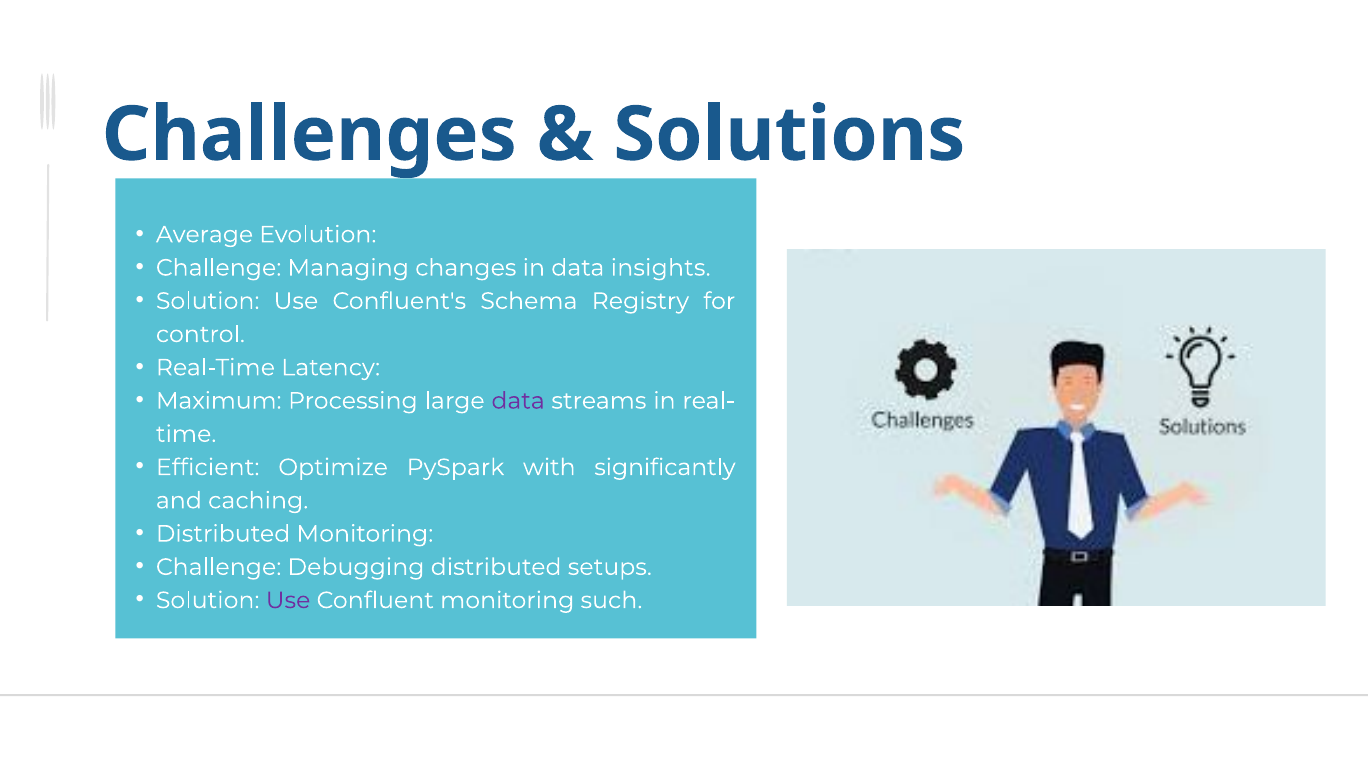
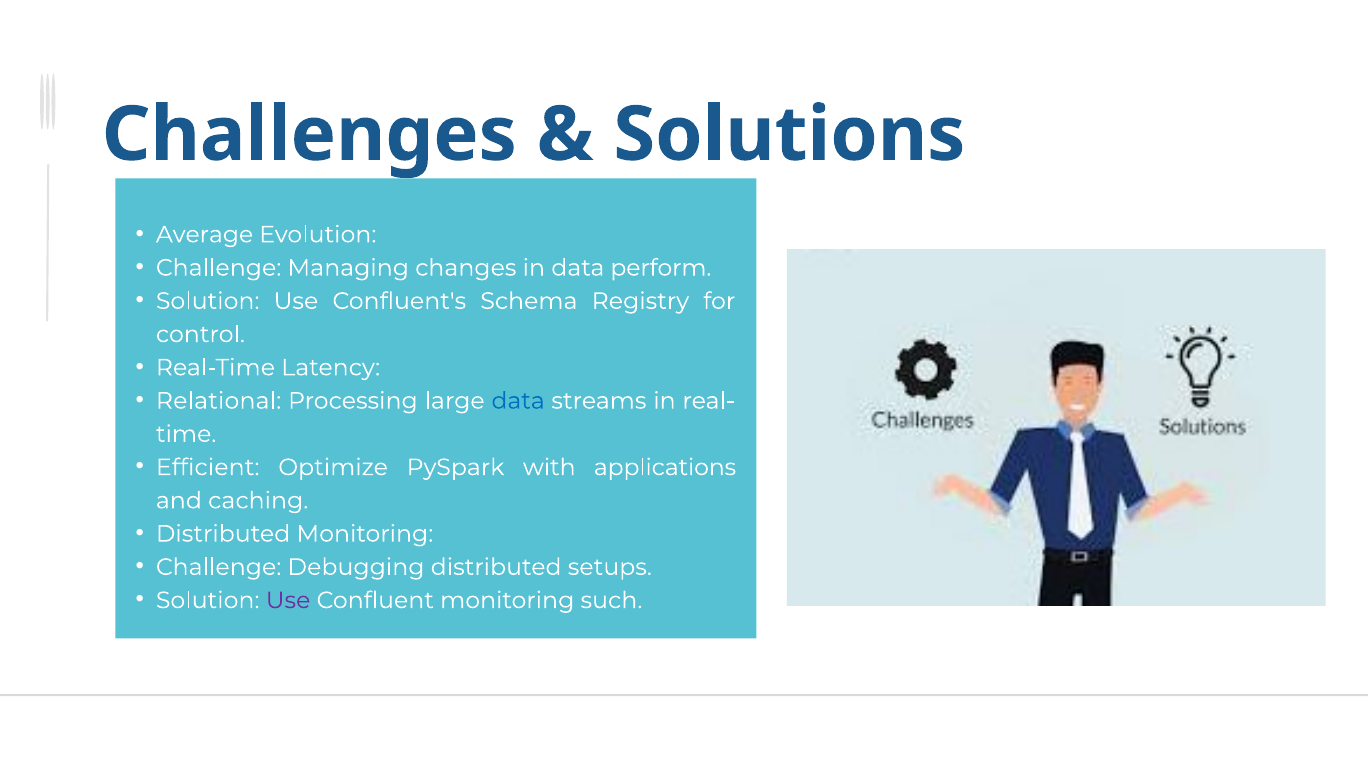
insights: insights -> perform
Maximum: Maximum -> Relational
data at (518, 401) colour: purple -> blue
significantly: significantly -> applications
